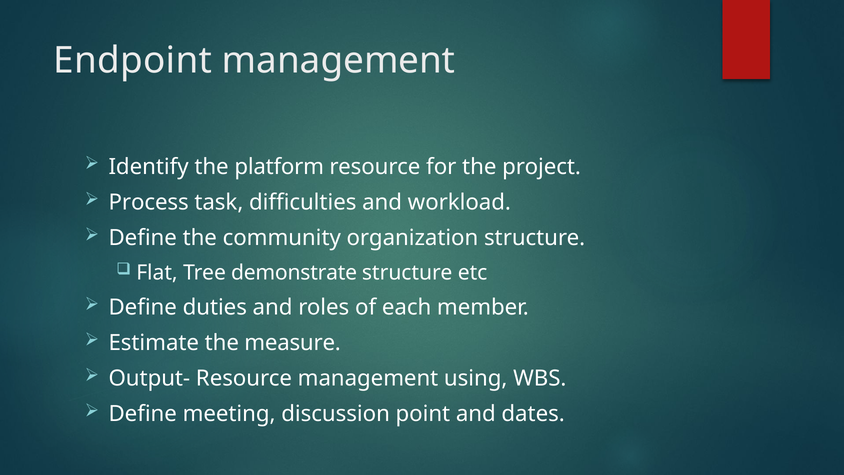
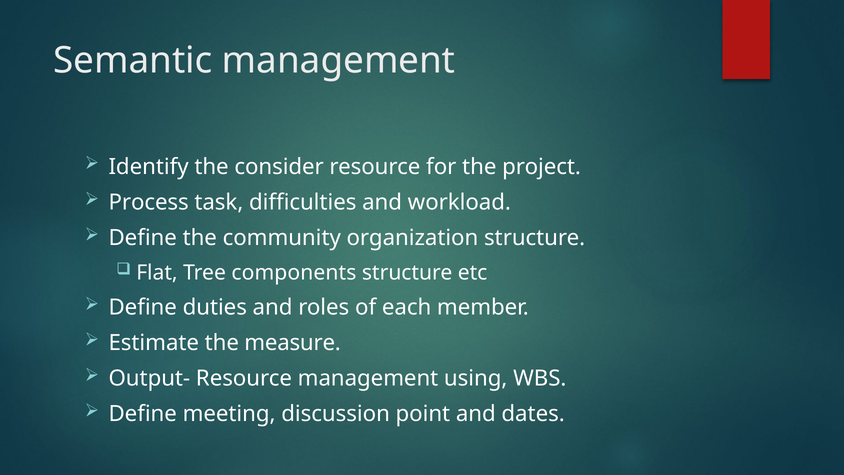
Endpoint: Endpoint -> Semantic
platform: platform -> consider
demonstrate: demonstrate -> components
